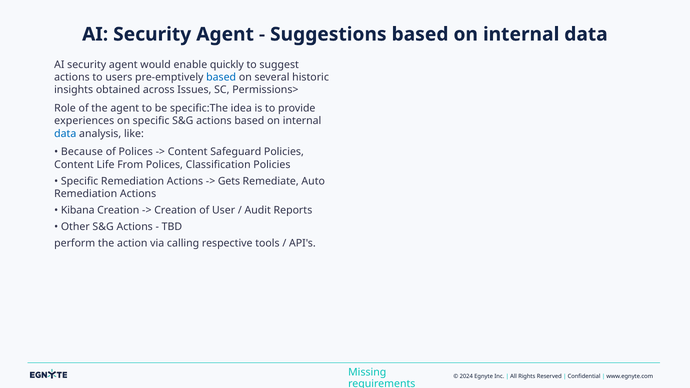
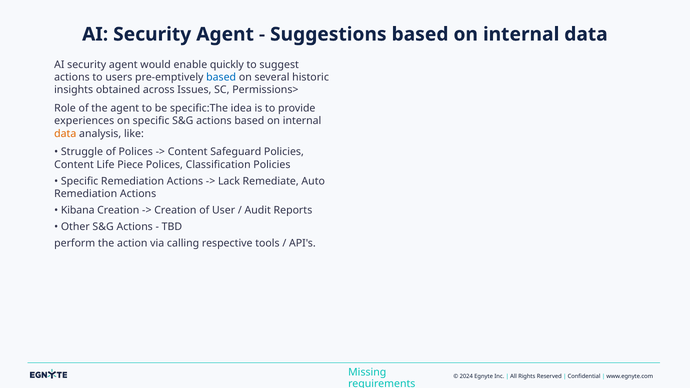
data at (65, 134) colour: blue -> orange
Because: Because -> Struggle
From: From -> Piece
Gets: Gets -> Lack
